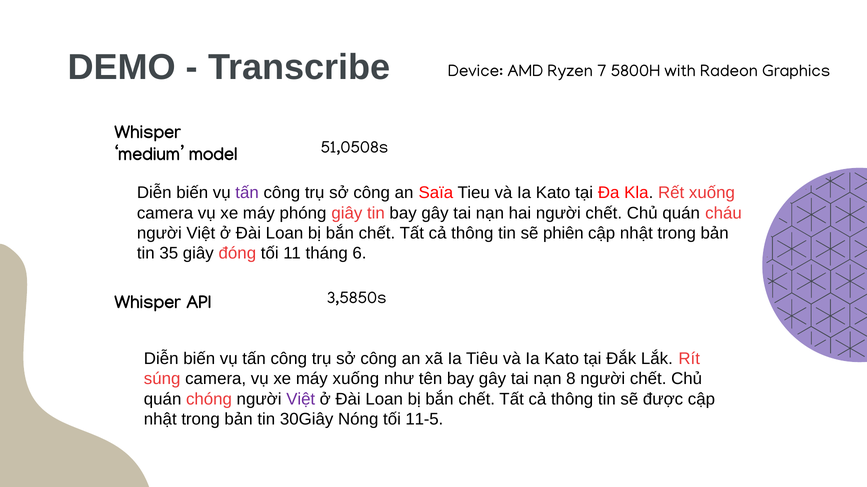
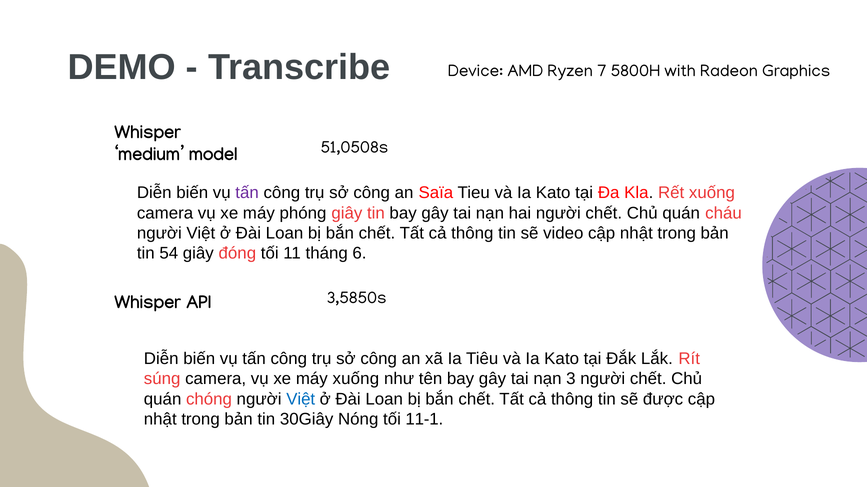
phiên: phiên -> video
35: 35 -> 54
8: 8 -> 3
Việt at (301, 400) colour: purple -> blue
11-5: 11-5 -> 11-1
